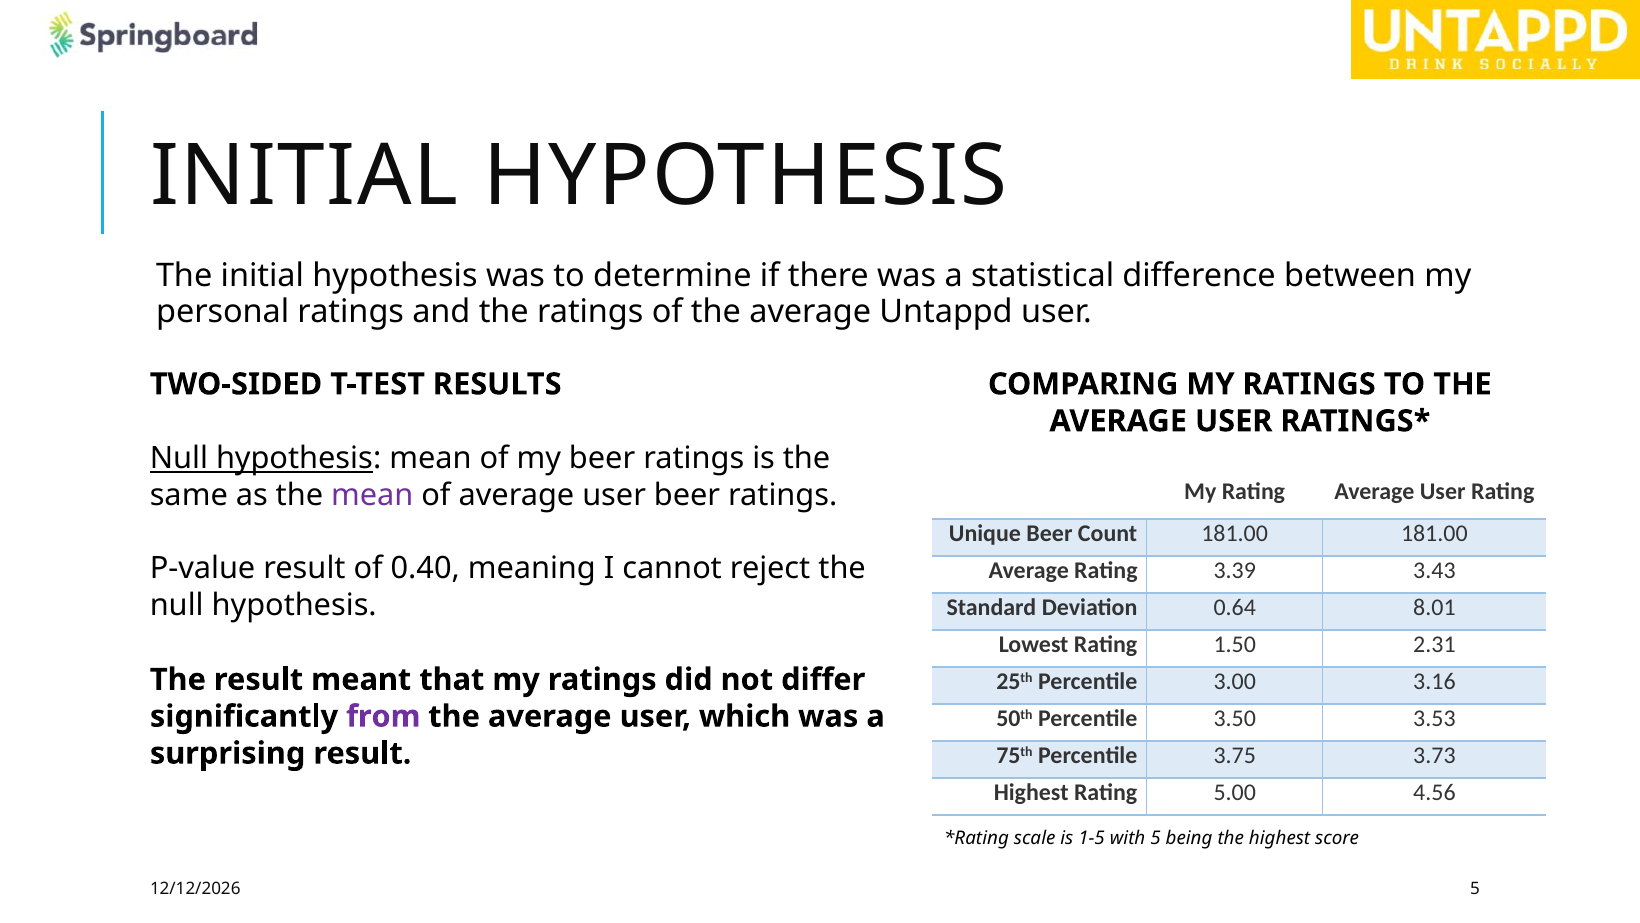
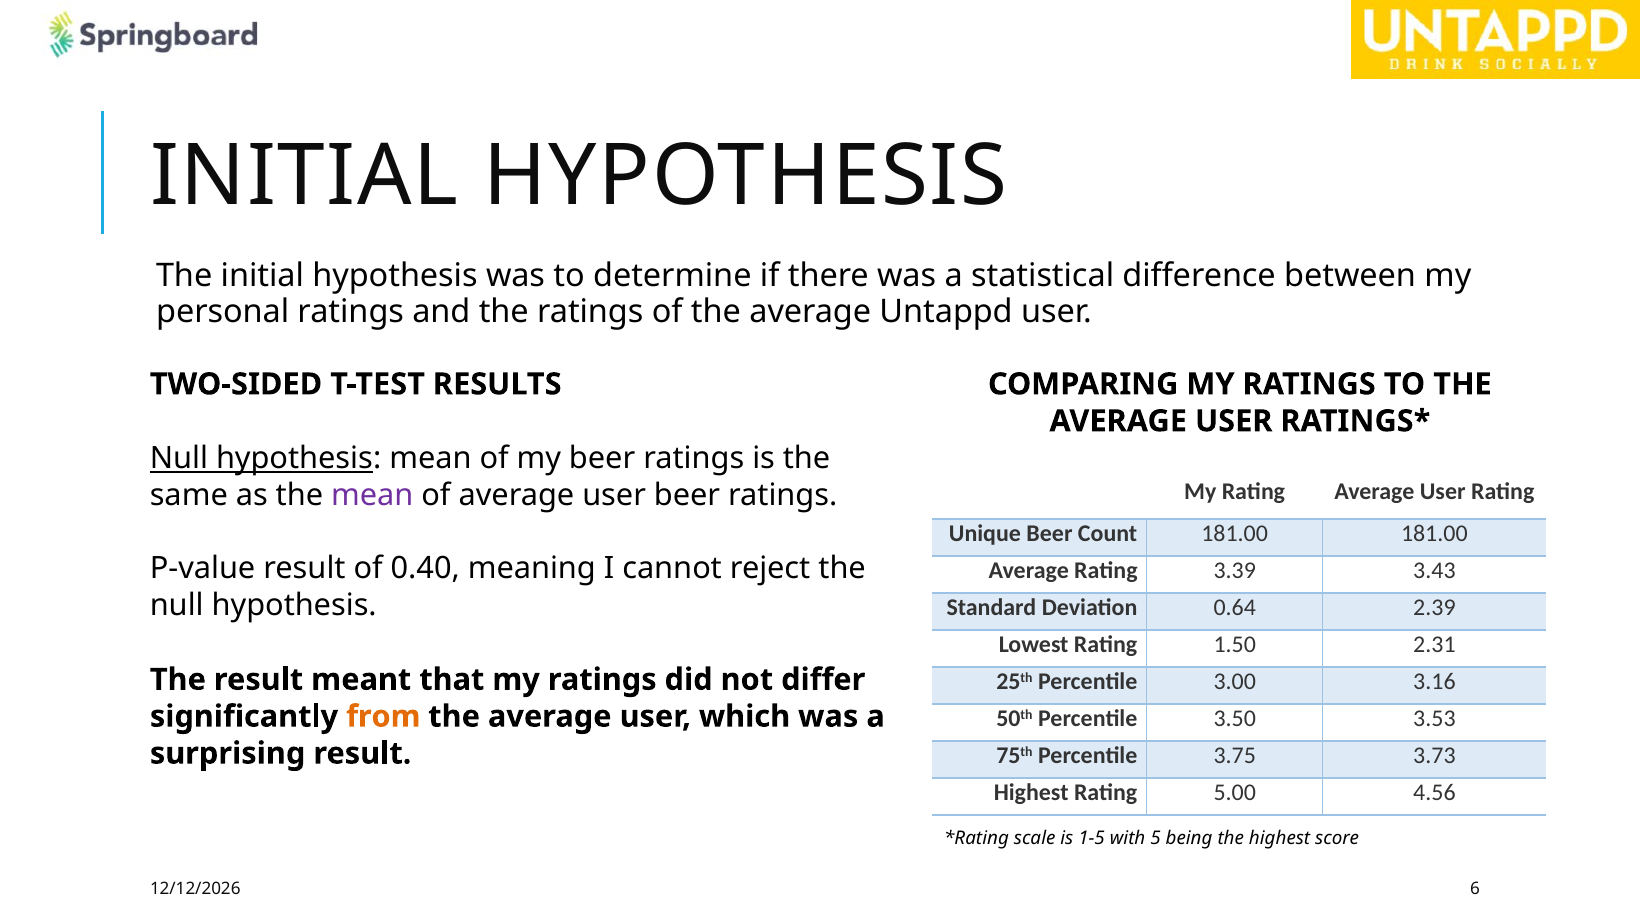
8.01: 8.01 -> 2.39
from colour: purple -> orange
5 at (1475, 889): 5 -> 6
